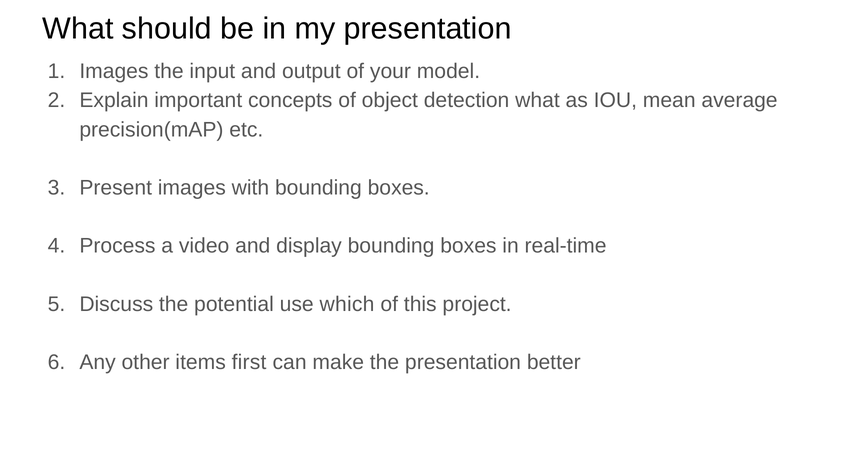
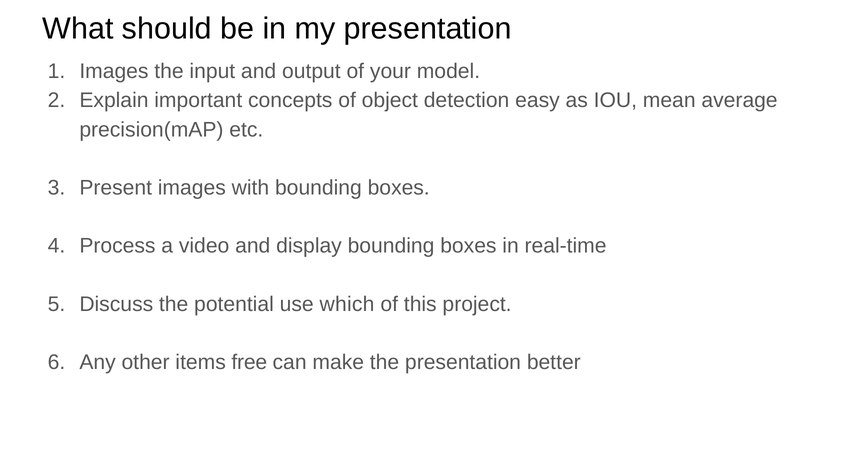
detection what: what -> easy
first: first -> free
